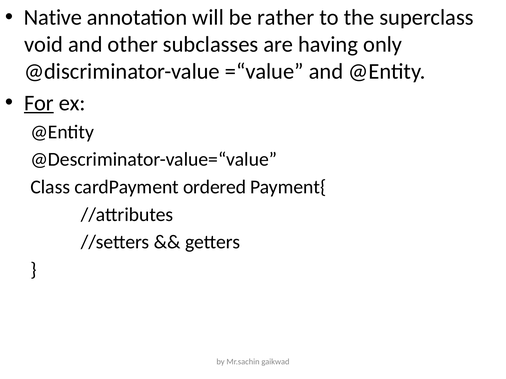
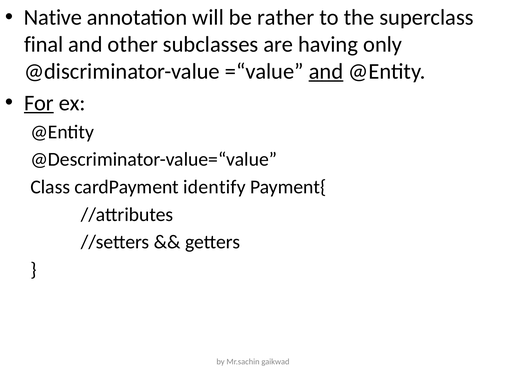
void: void -> final
and at (326, 72) underline: none -> present
ordered: ordered -> identify
